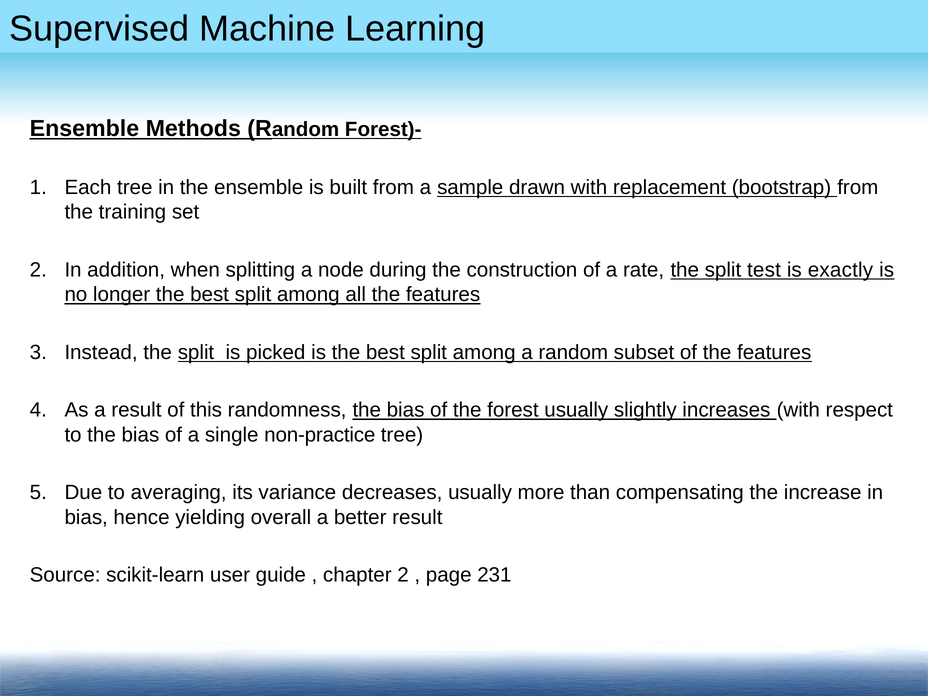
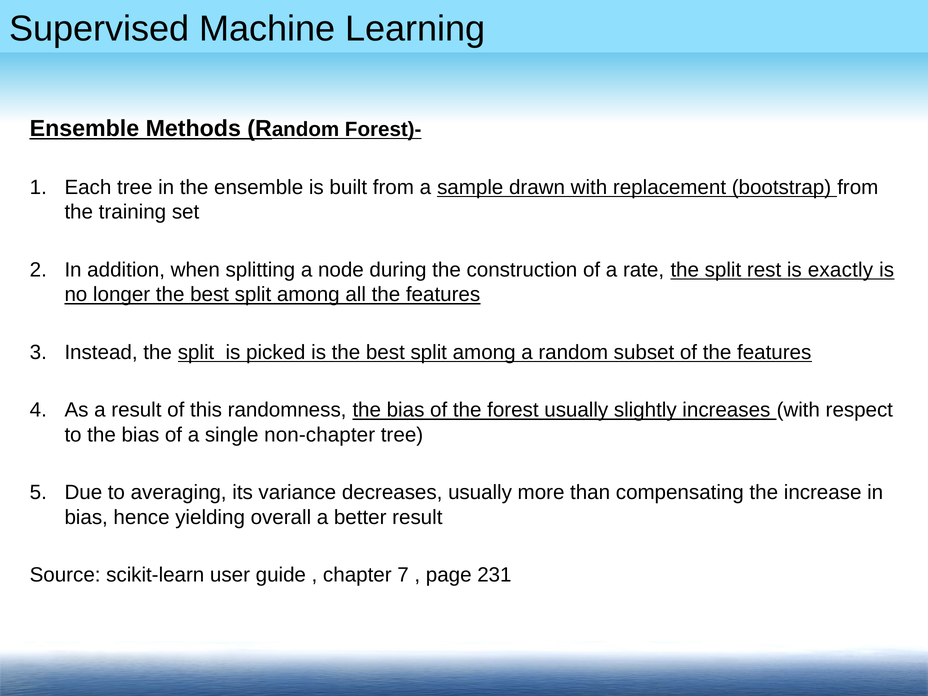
test: test -> rest
non-practice: non-practice -> non-chapter
chapter 2: 2 -> 7
